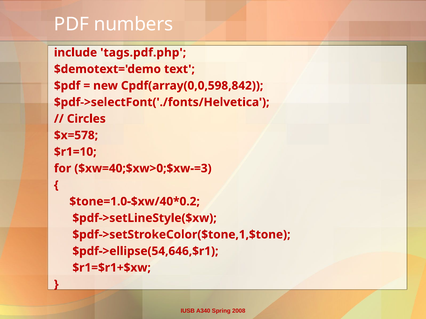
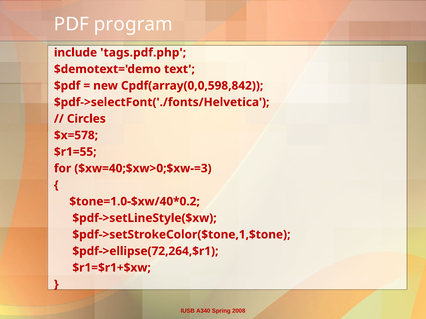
numbers: numbers -> program
$r1=10: $r1=10 -> $r1=55
$pdf->ellipse(54,646,$r1: $pdf->ellipse(54,646,$r1 -> $pdf->ellipse(72,264,$r1
